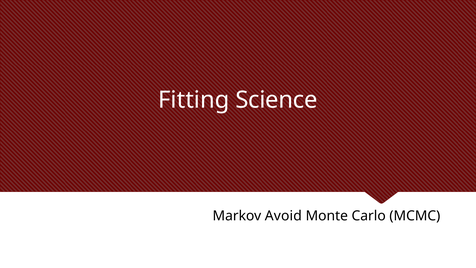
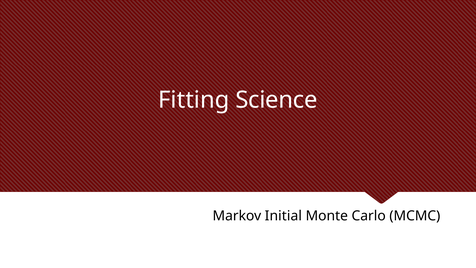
Avoid: Avoid -> Initial
